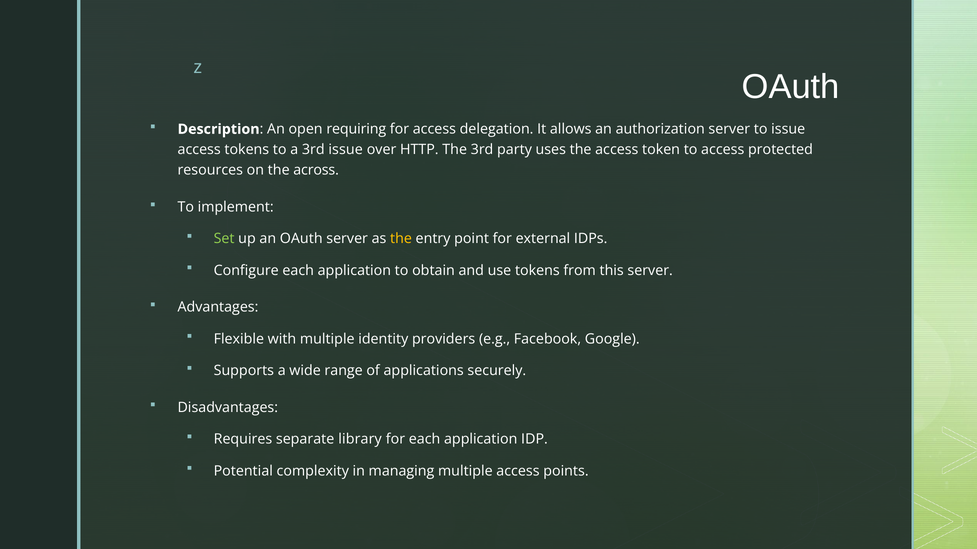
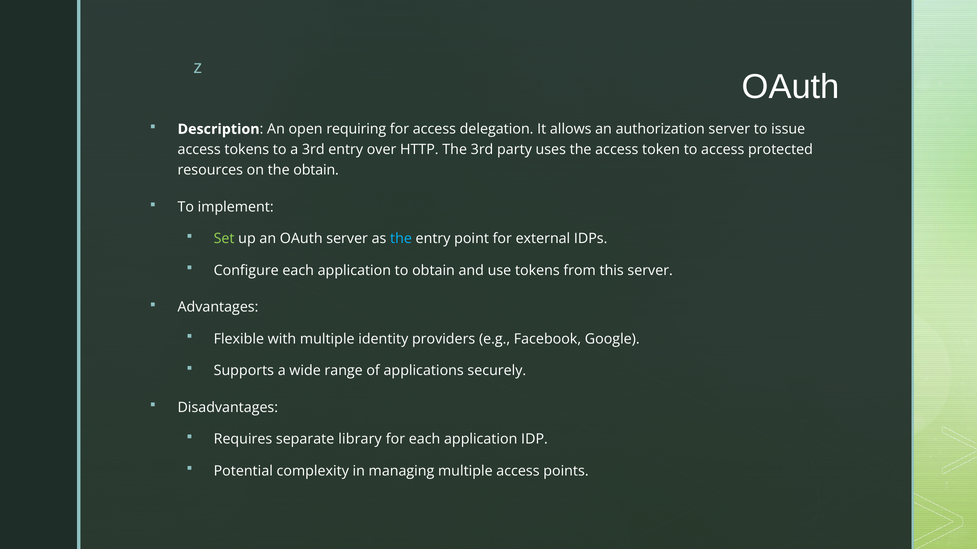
3rd issue: issue -> entry
the across: across -> obtain
the at (401, 239) colour: yellow -> light blue
